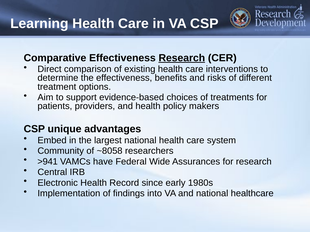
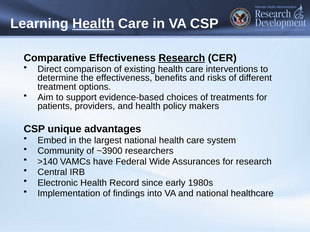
Health at (93, 24) underline: none -> present
~8058: ~8058 -> ~3900
>941: >941 -> >140
